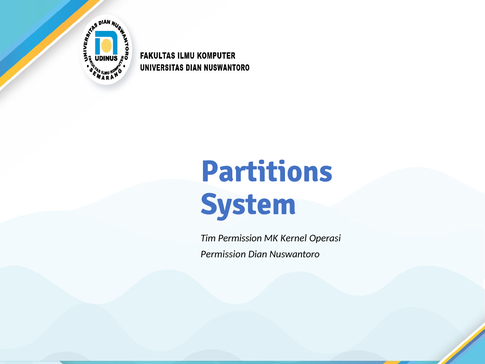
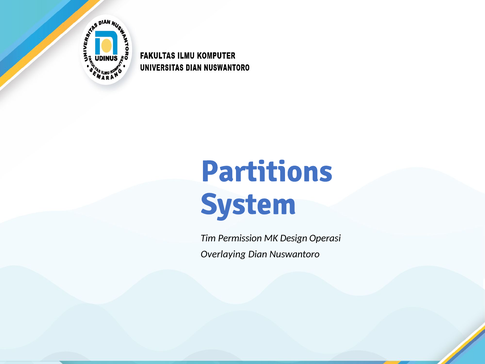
Kernel: Kernel -> Design
Permission at (223, 254): Permission -> Overlaying
